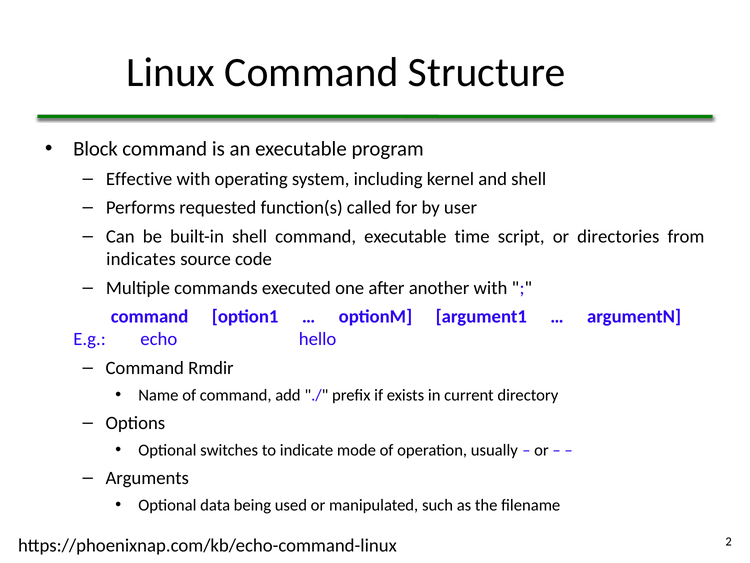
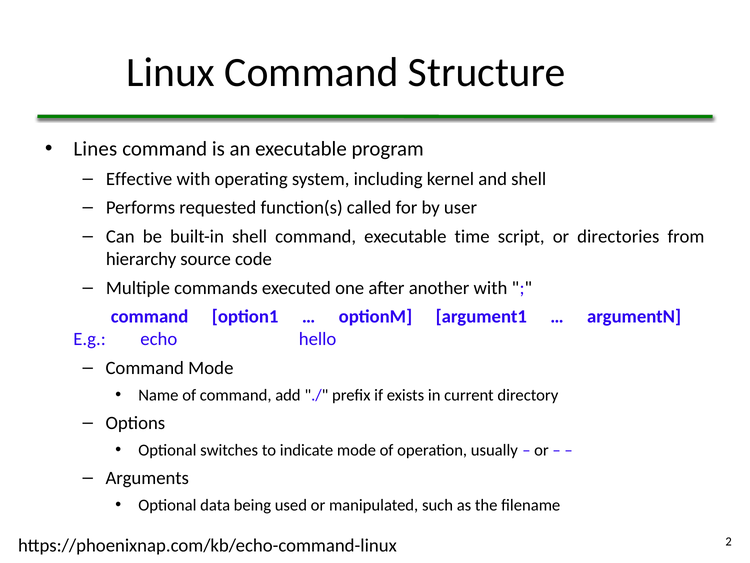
Block: Block -> Lines
indicates: indicates -> hierarchy
Command Rmdir: Rmdir -> Mode
